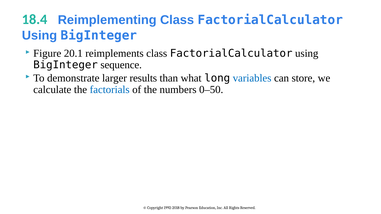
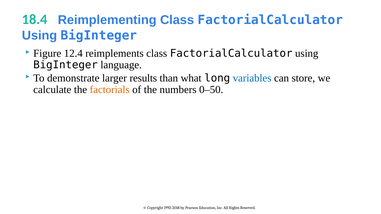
20.1: 20.1 -> 12.4
sequence: sequence -> language
factorials colour: blue -> orange
